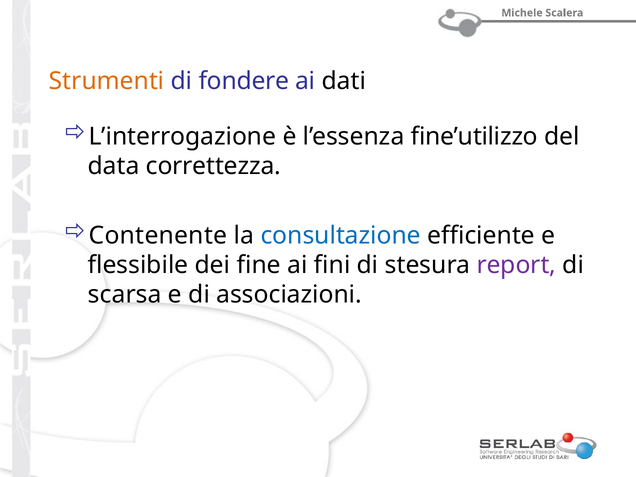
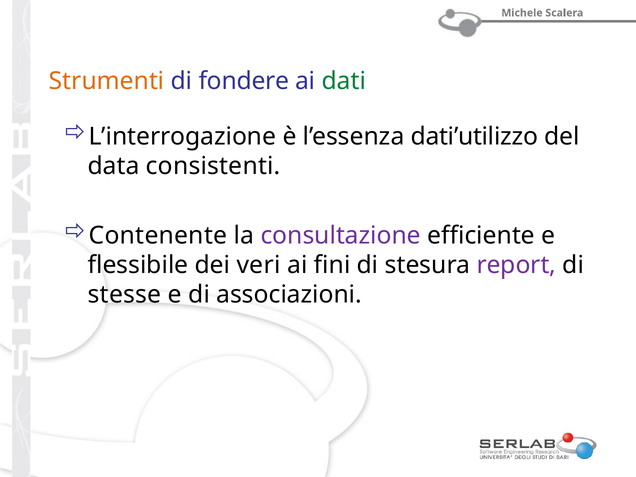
dati colour: black -> green
fine’utilizzo: fine’utilizzo -> dati’utilizzo
correttezza: correttezza -> consistenti
consultazione colour: blue -> purple
fine: fine -> veri
scarsa: scarsa -> stesse
